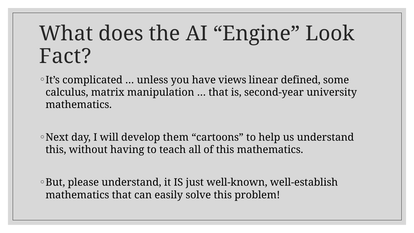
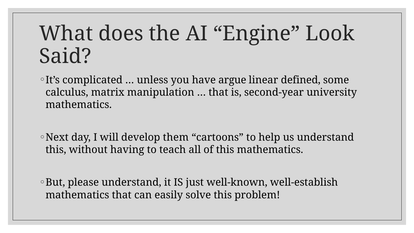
Fact: Fact -> Said
views: views -> argue
